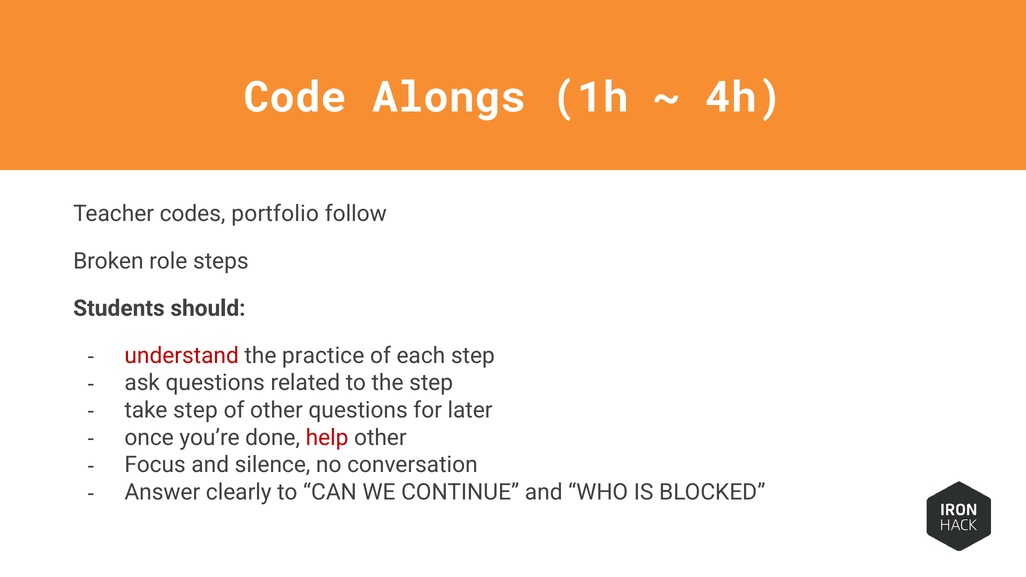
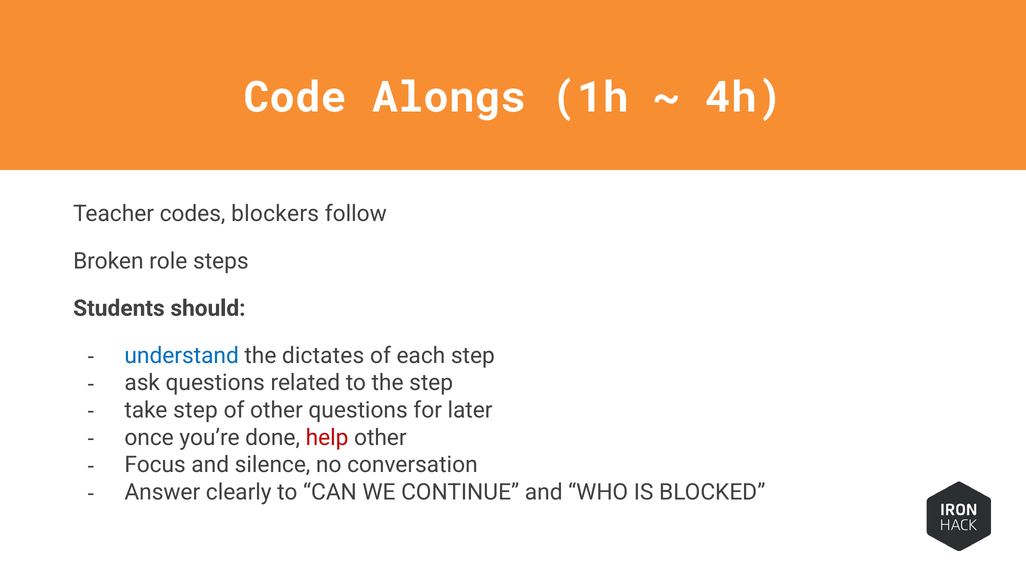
portfolio: portfolio -> blockers
understand colour: red -> blue
practice: practice -> dictates
